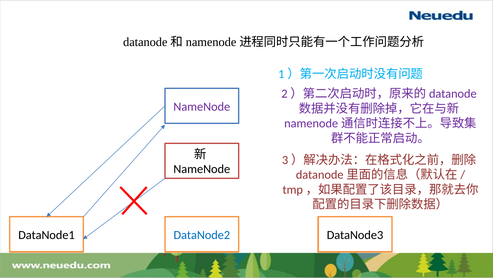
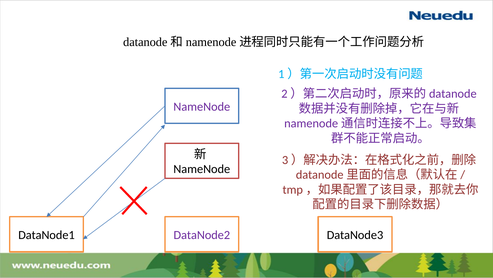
DataNode2 colour: blue -> purple
